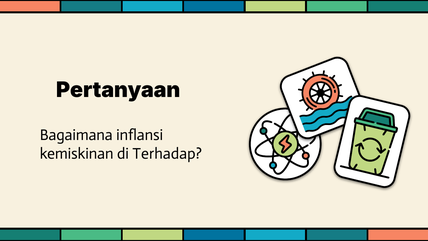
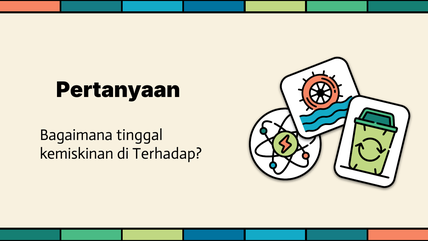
inflansi: inflansi -> tinggal
